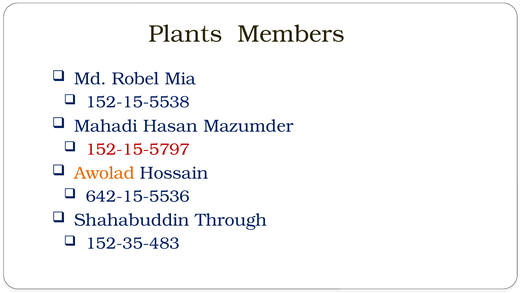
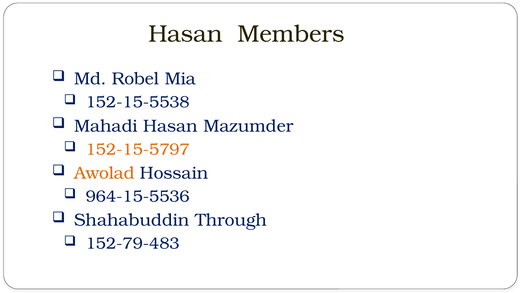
Plants at (185, 34): Plants -> Hasan
152-15-5797 colour: red -> orange
642-15-5536: 642-15-5536 -> 964-15-5536
152-35-483: 152-35-483 -> 152-79-483
